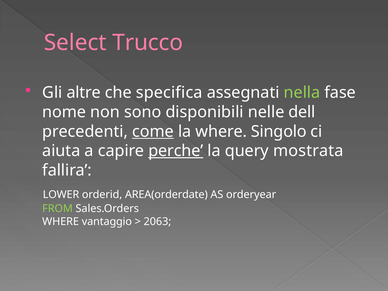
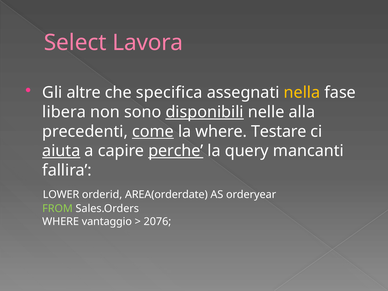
Trucco: Trucco -> Lavora
nella colour: light green -> yellow
nome: nome -> libera
disponibili underline: none -> present
dell: dell -> alla
Singolo: Singolo -> Testare
aiuta underline: none -> present
mostrata: mostrata -> mancanti
2063: 2063 -> 2076
